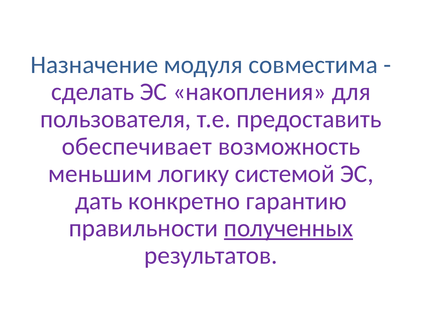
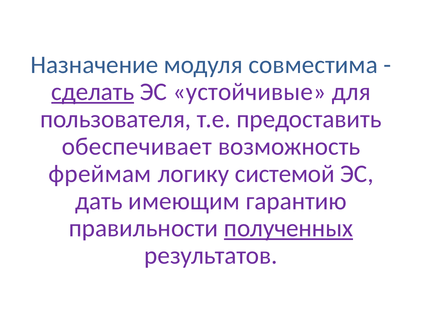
сделать underline: none -> present
накопления: накопления -> устойчивые
меньшим: меньшим -> фреймам
конкретно: конкретно -> имеющим
